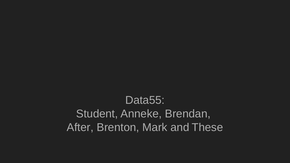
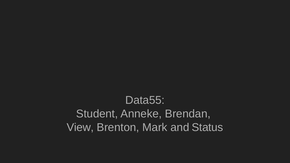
After: After -> View
These: These -> Status
